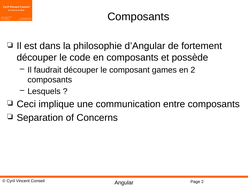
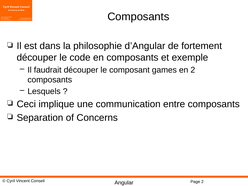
possède: possède -> exemple
